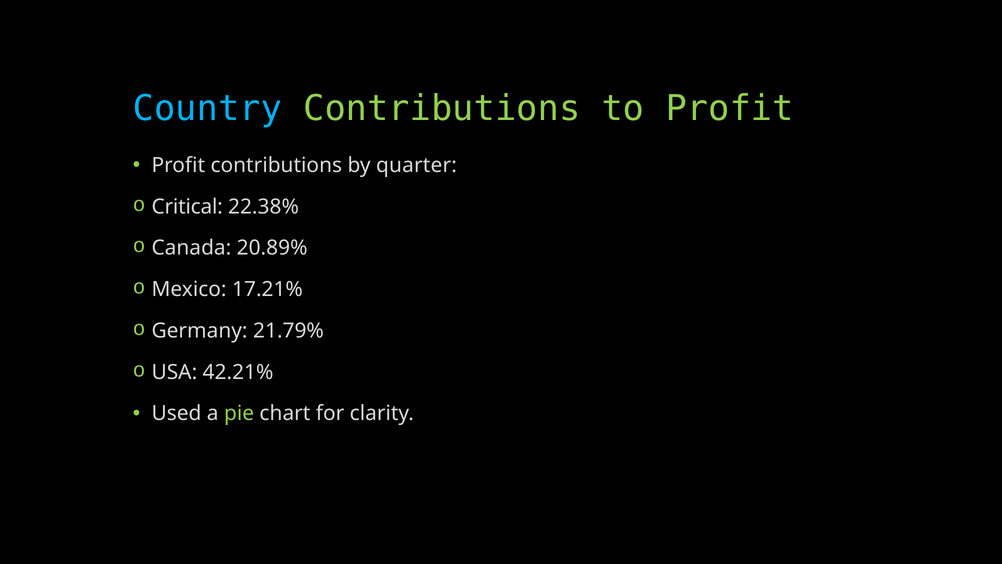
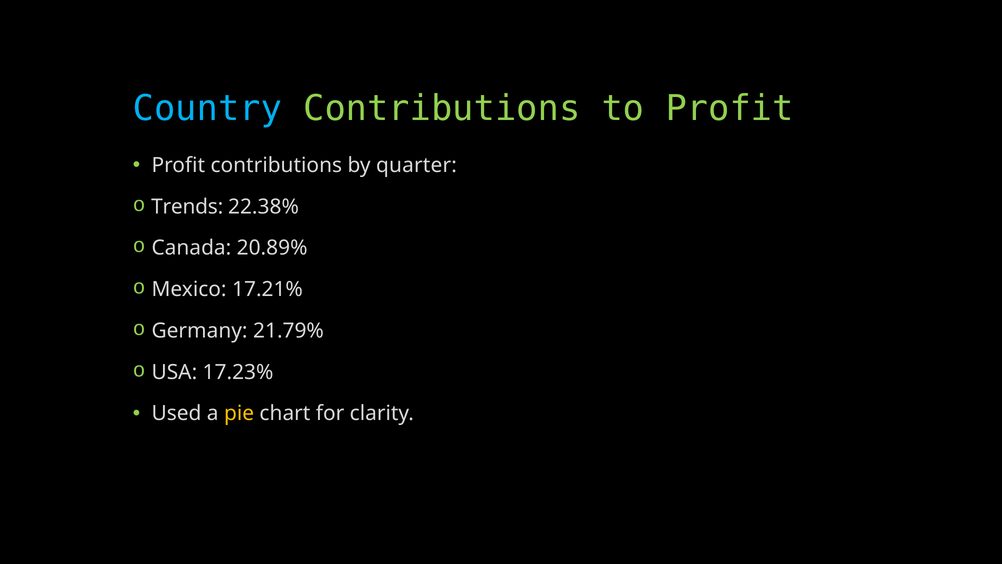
Critical: Critical -> Trends
42.21%: 42.21% -> 17.23%
pie colour: light green -> yellow
